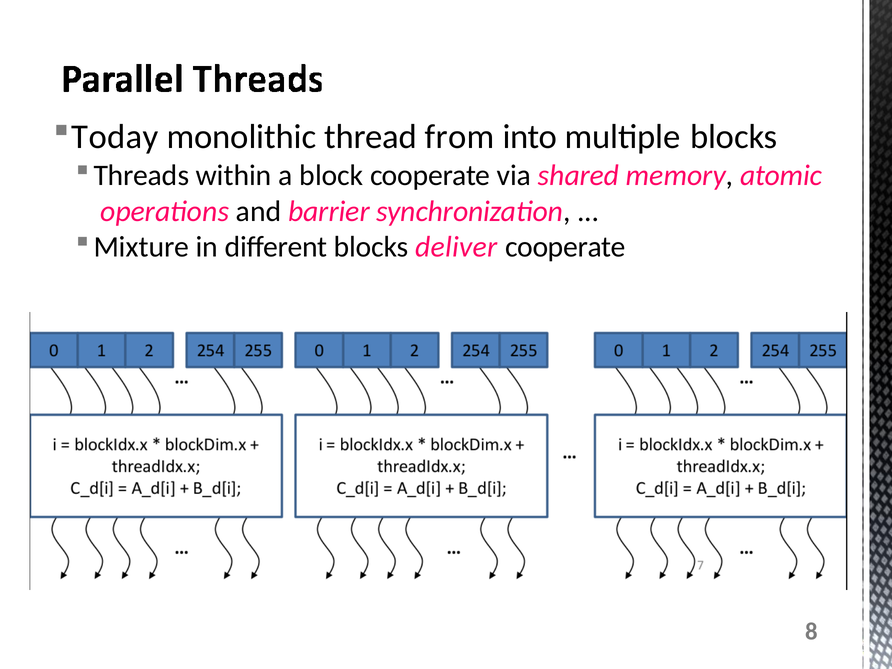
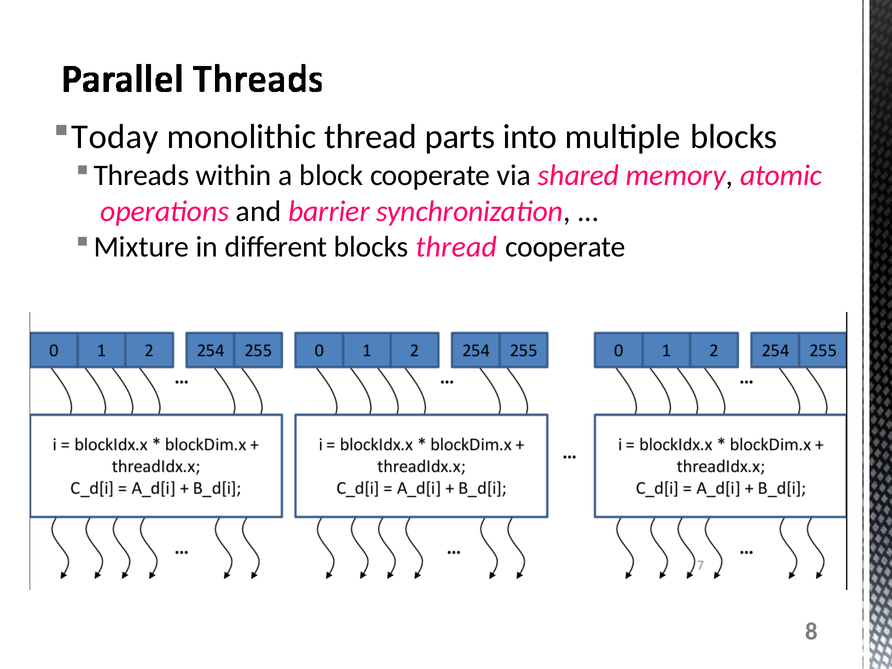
from: from -> parts
blocks deliver: deliver -> thread
